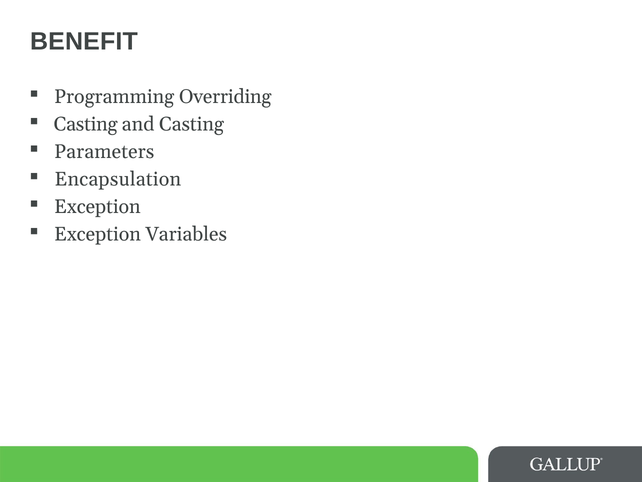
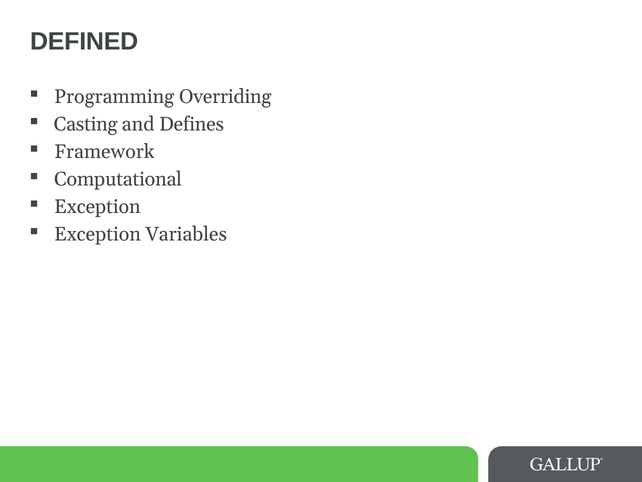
BENEFIT: BENEFIT -> DEFINED
and Casting: Casting -> Defines
Parameters: Parameters -> Framework
Encapsulation: Encapsulation -> Computational
